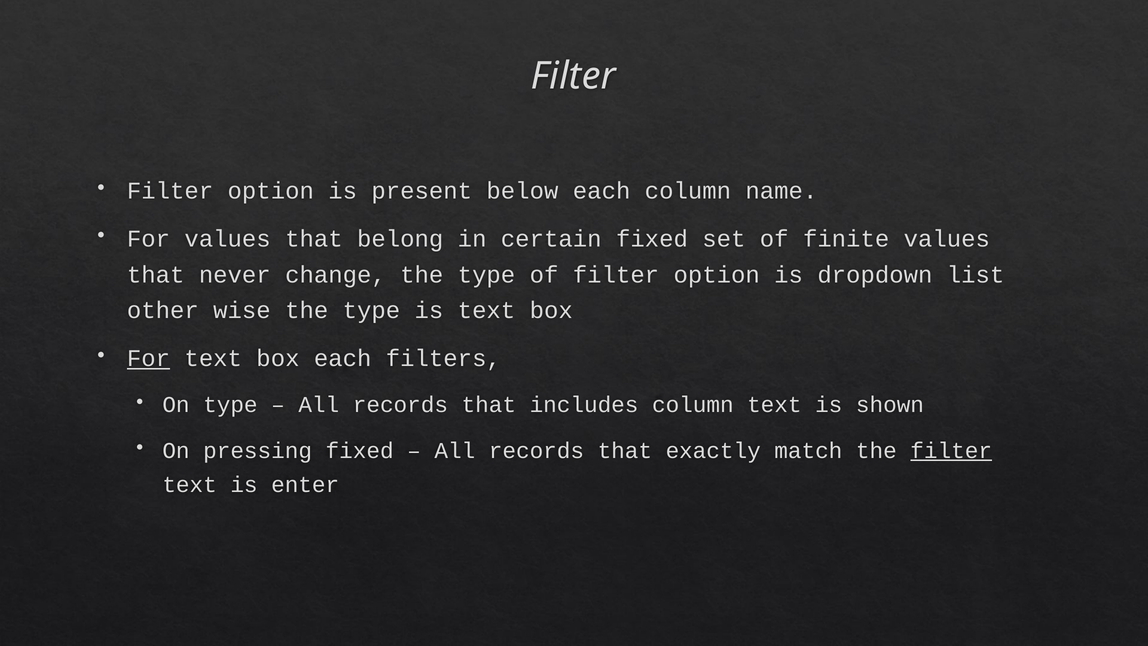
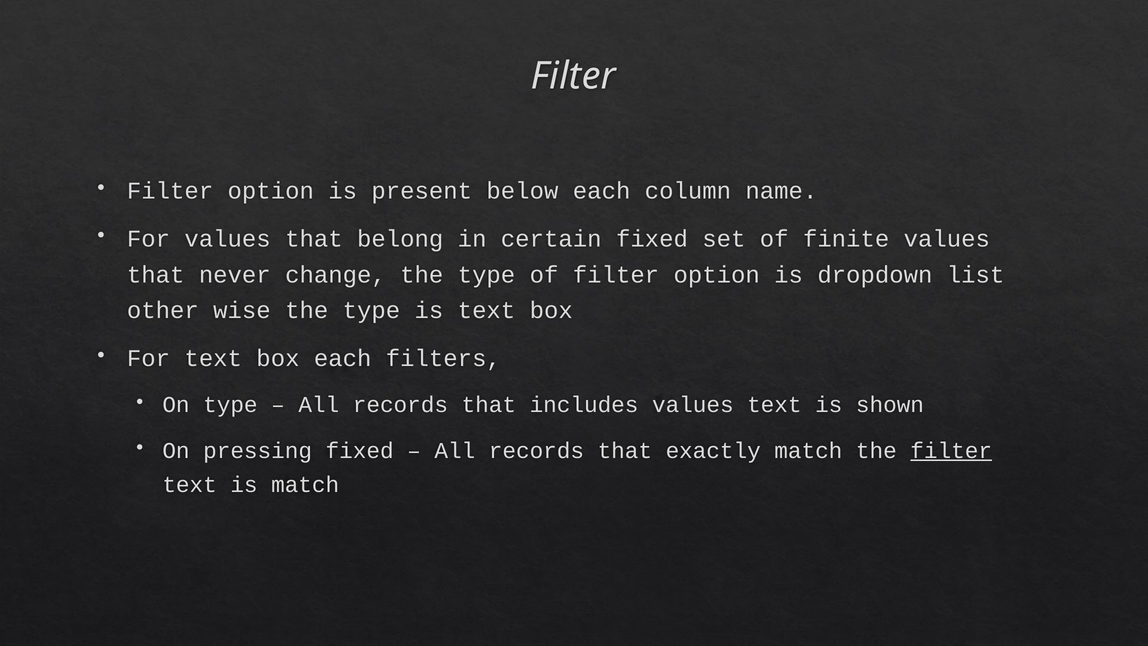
For at (148, 358) underline: present -> none
includes column: column -> values
is enter: enter -> match
